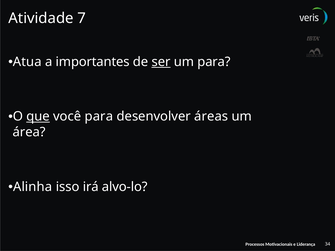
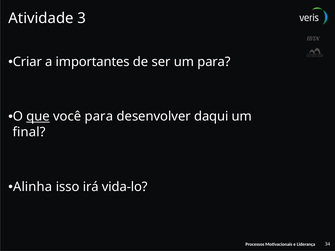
7: 7 -> 3
Atua: Atua -> Criar
ser underline: present -> none
áreas: áreas -> daqui
área: área -> final
alvo-lo: alvo-lo -> vida-lo
